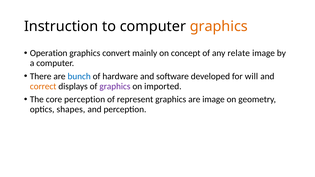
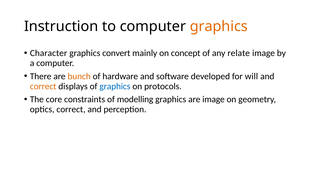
Operation: Operation -> Character
bunch colour: blue -> orange
graphics at (115, 86) colour: purple -> blue
imported: imported -> protocols
core perception: perception -> constraints
represent: represent -> modelling
optics shapes: shapes -> correct
